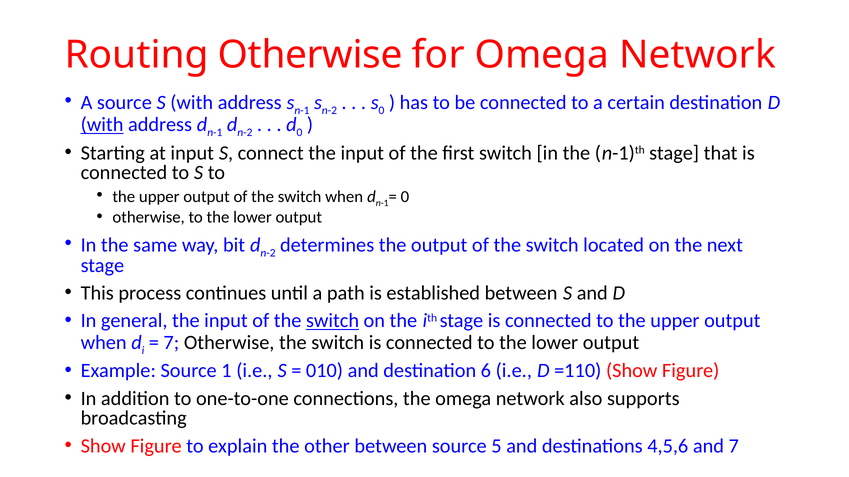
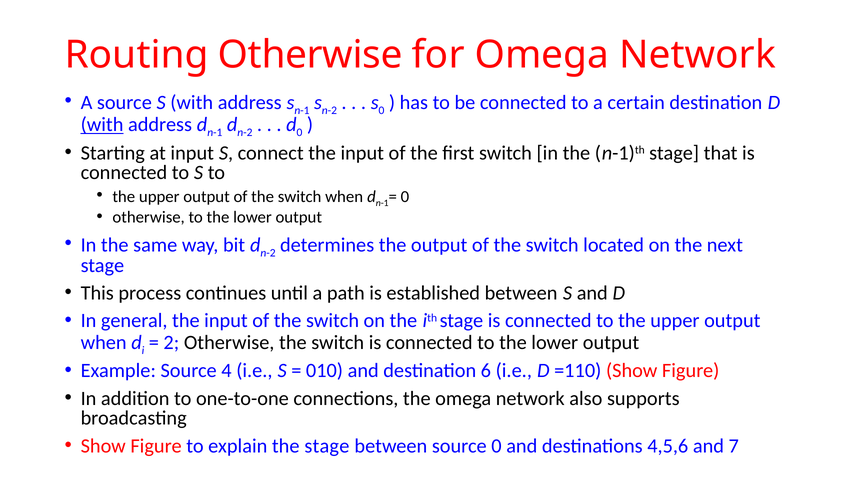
switch at (333, 321) underline: present -> none
7 at (171, 343): 7 -> 2
1: 1 -> 4
the other: other -> stage
source 5: 5 -> 0
